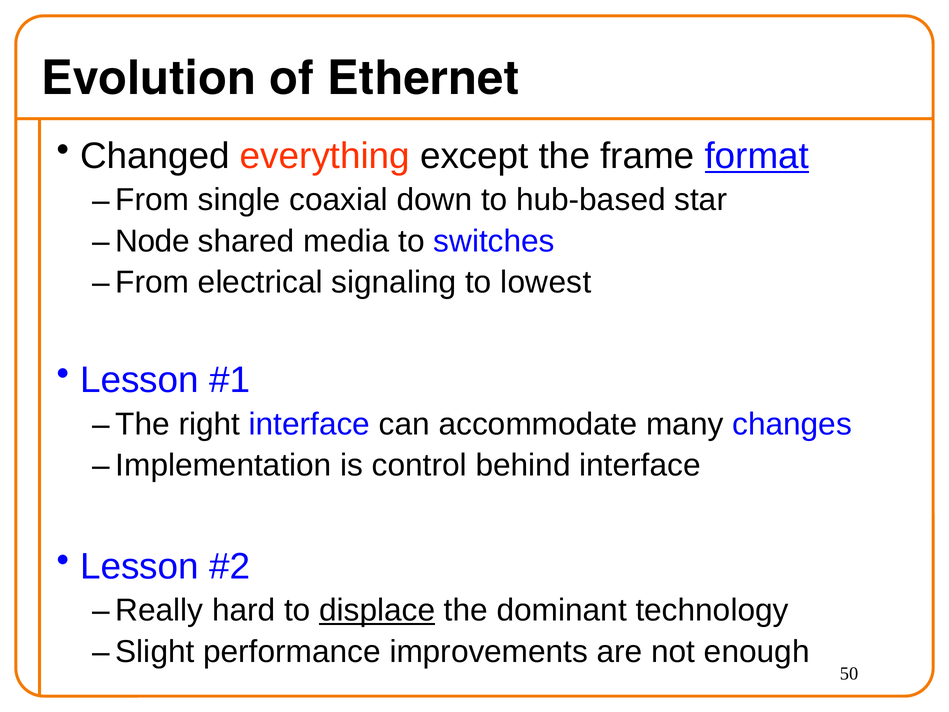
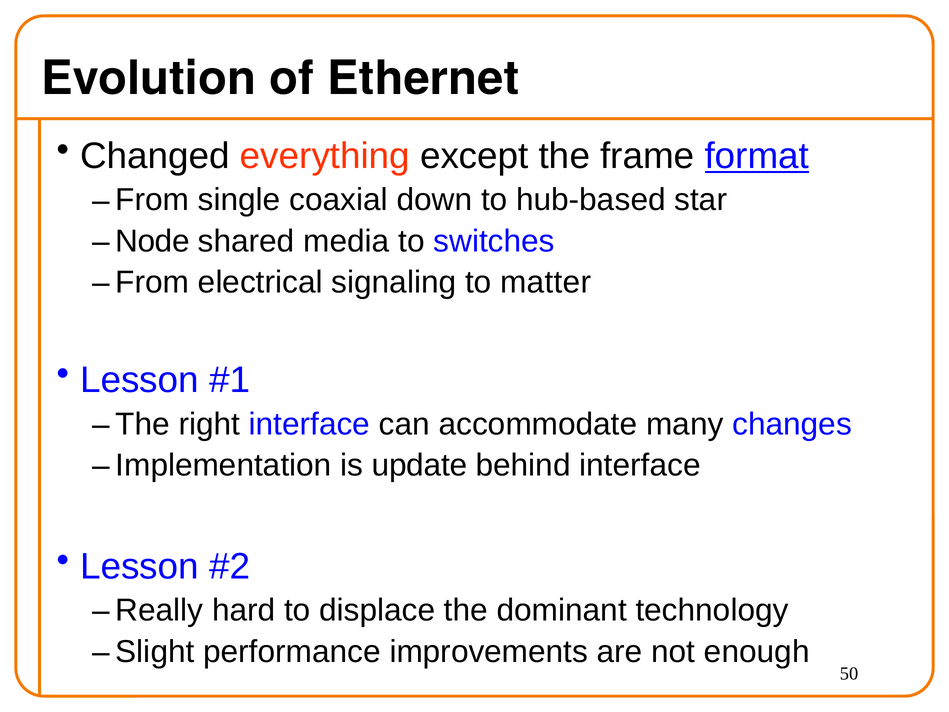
lowest: lowest -> matter
control: control -> update
displace underline: present -> none
